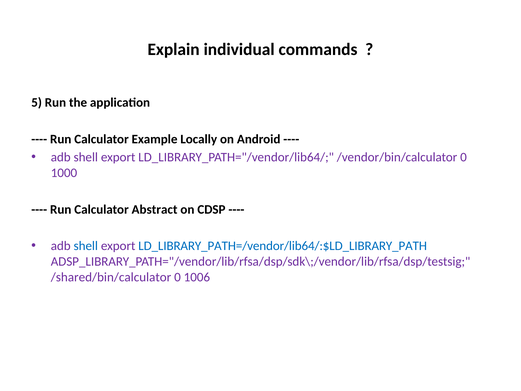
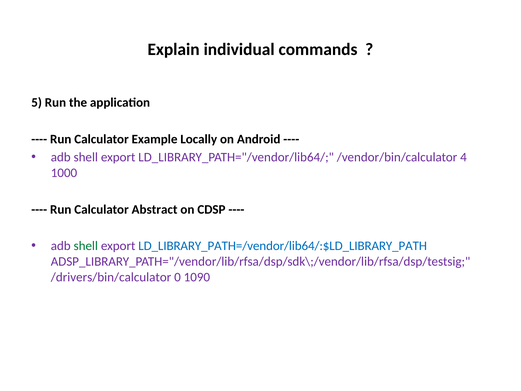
/vendor/bin/calculator 0: 0 -> 4
shell at (86, 246) colour: blue -> green
/shared/bin/calculator: /shared/bin/calculator -> /drivers/bin/calculator
1006: 1006 -> 1090
